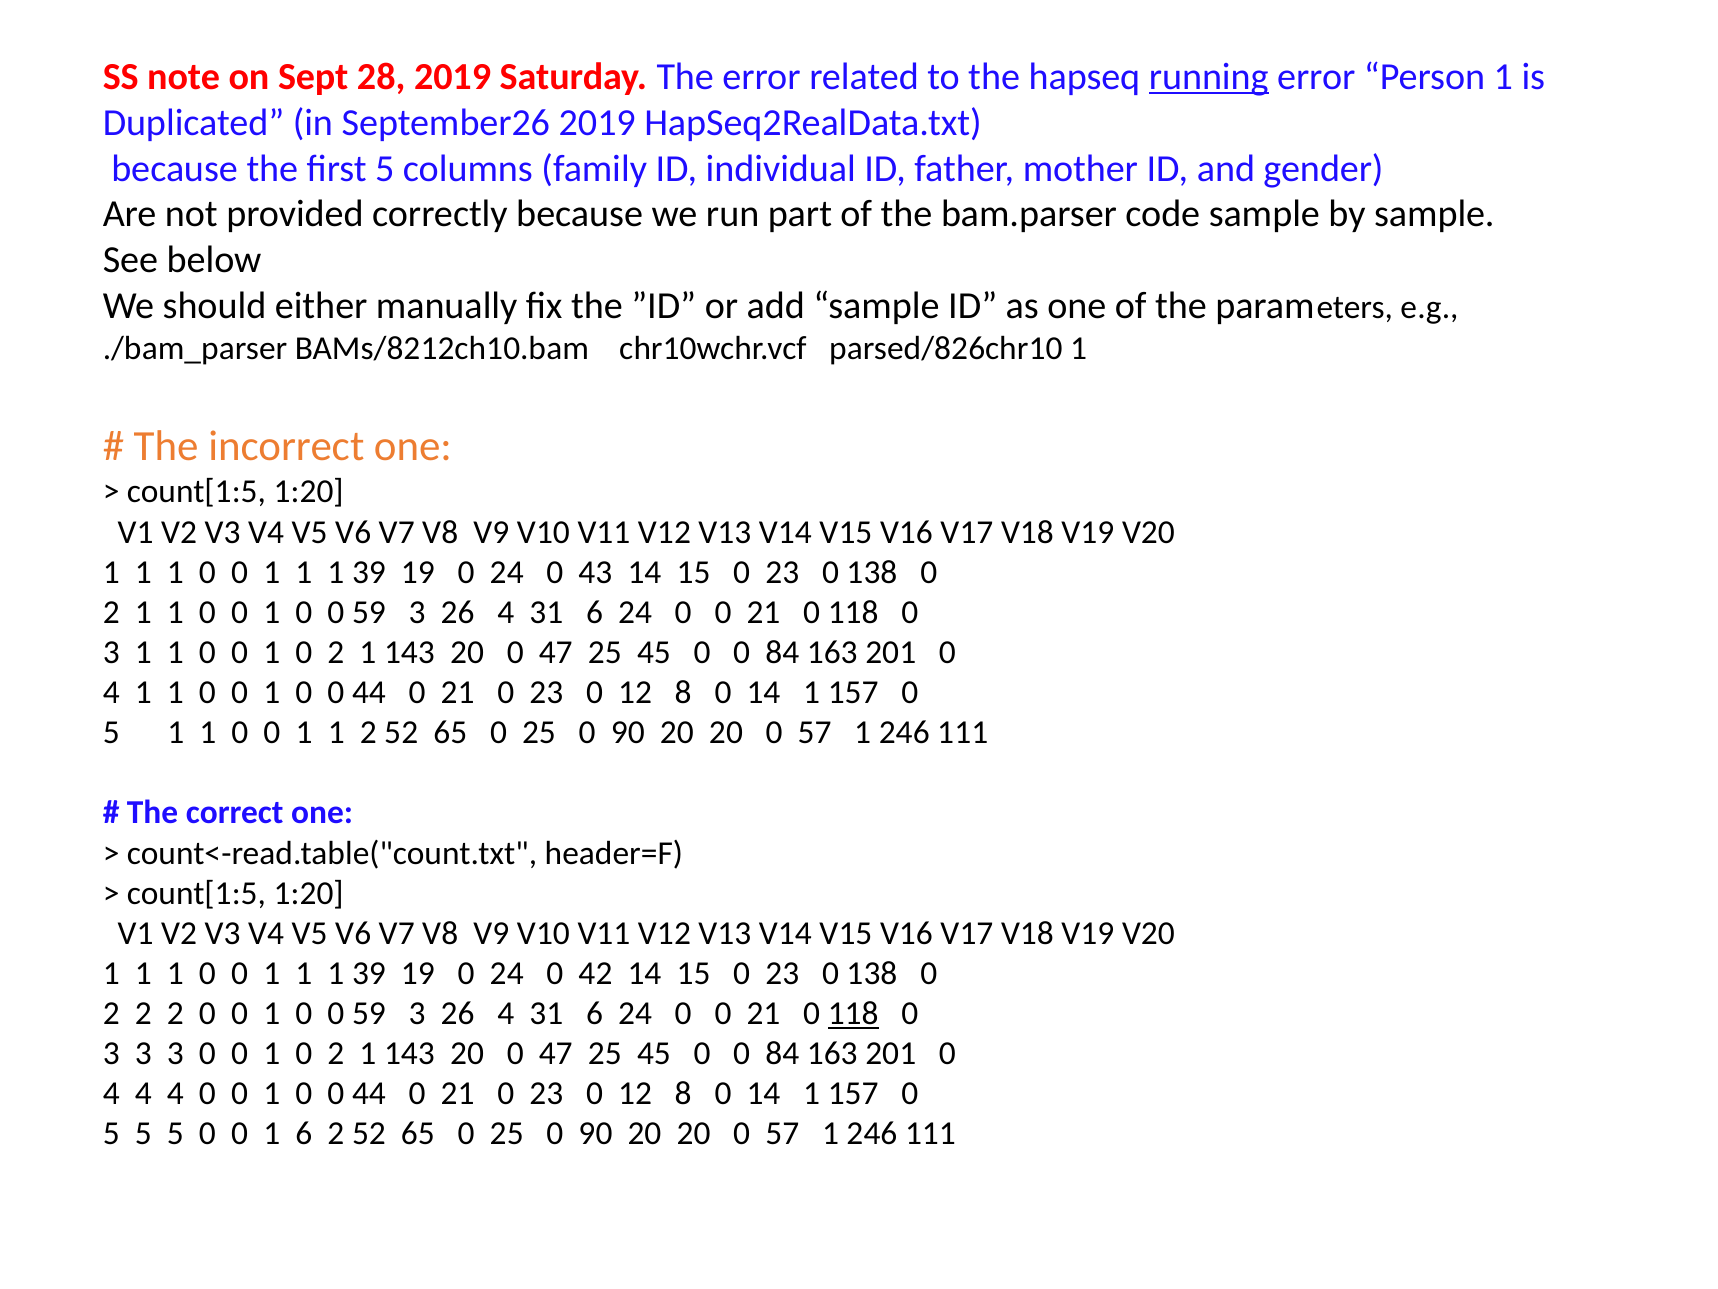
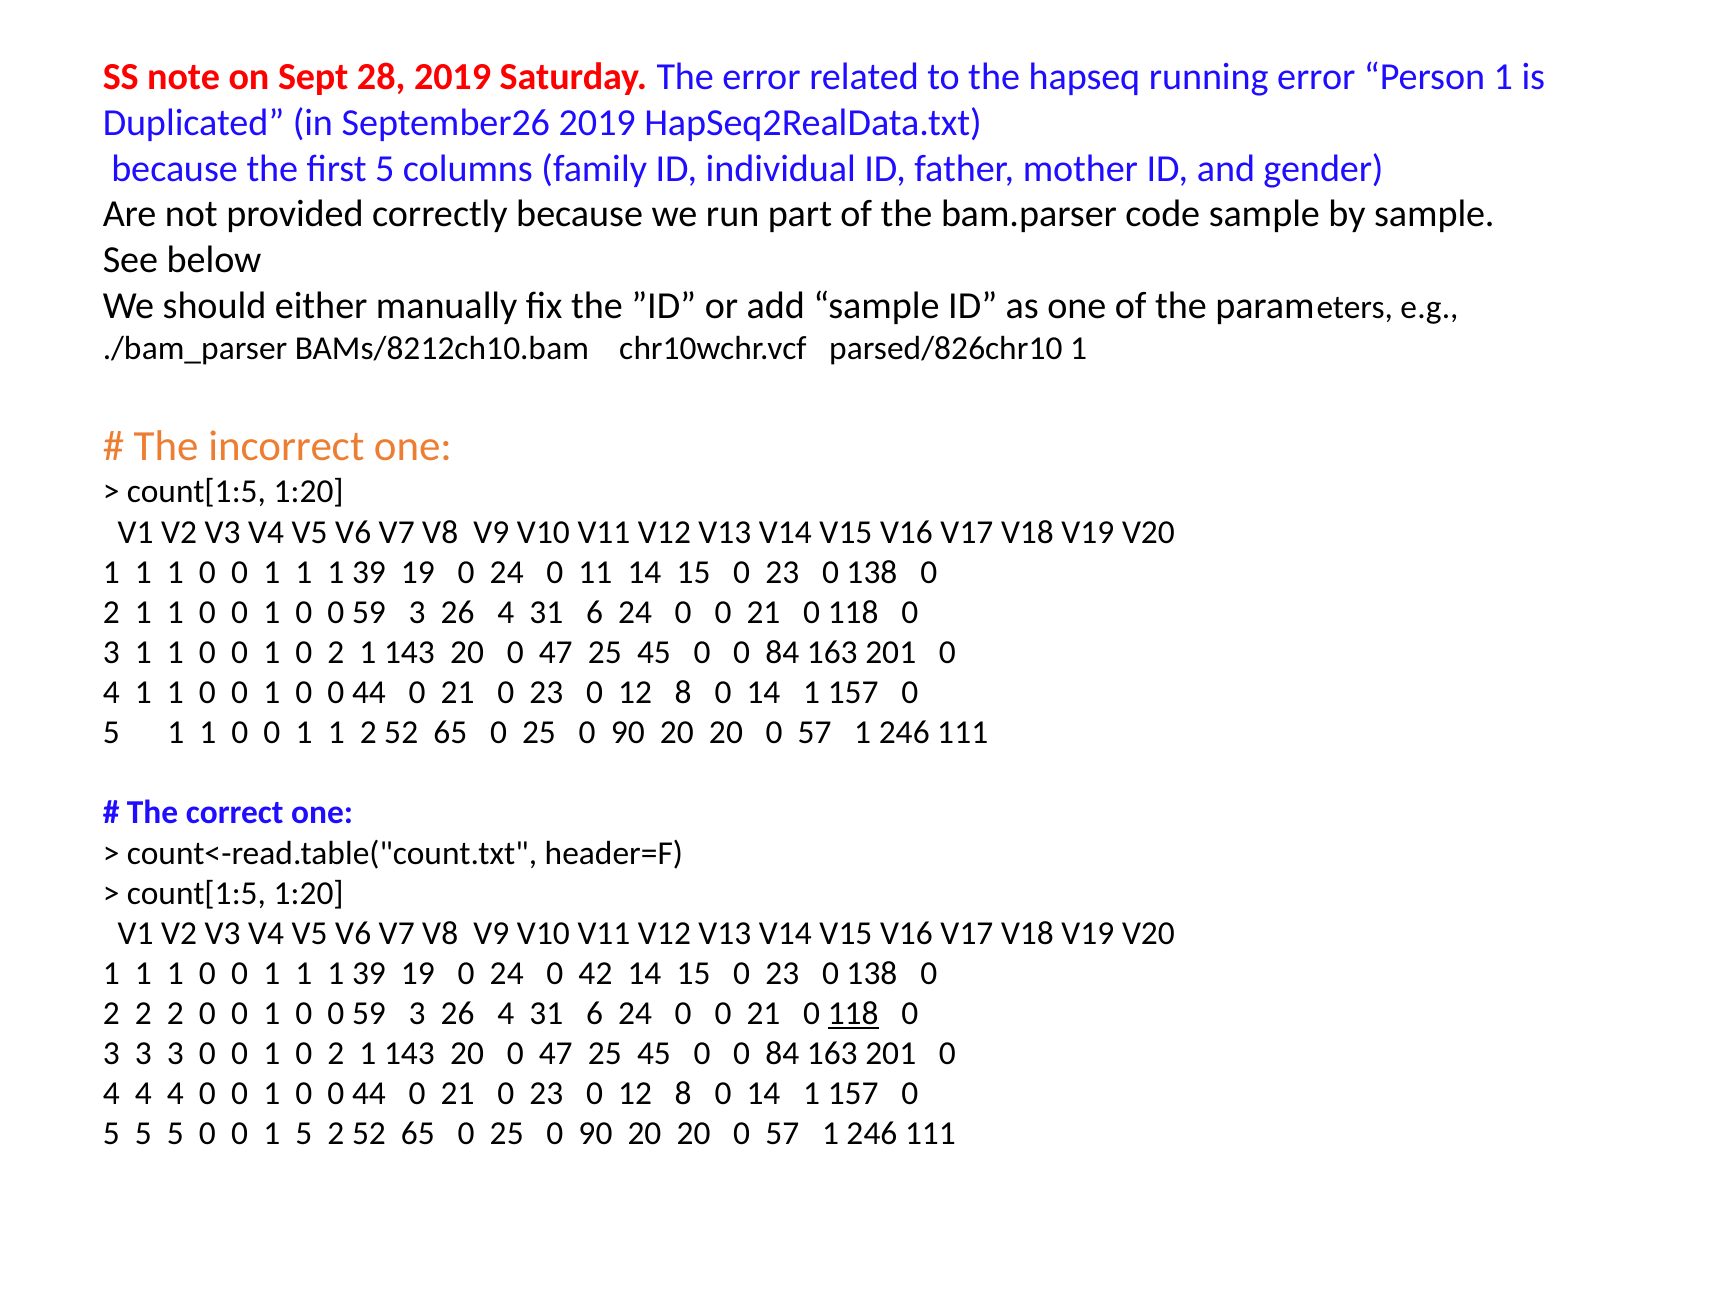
running underline: present -> none
43: 43 -> 11
1 6: 6 -> 5
